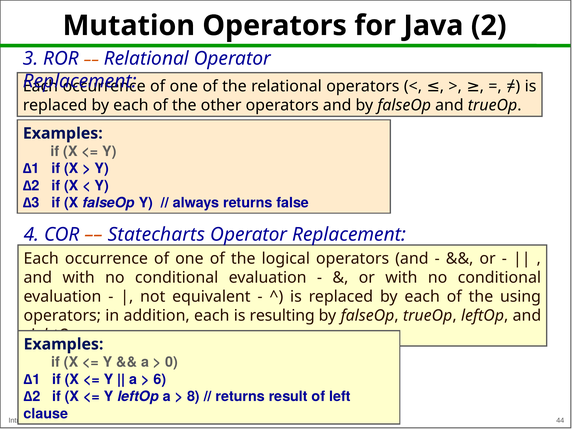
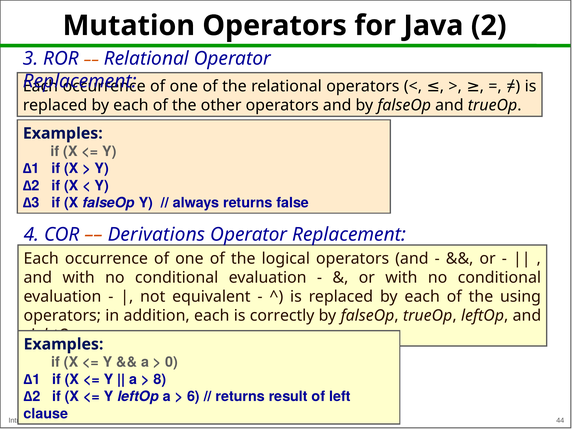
Statecharts: Statecharts -> Derivations
resulting: resulting -> correctly
6: 6 -> 8
8: 8 -> 6
